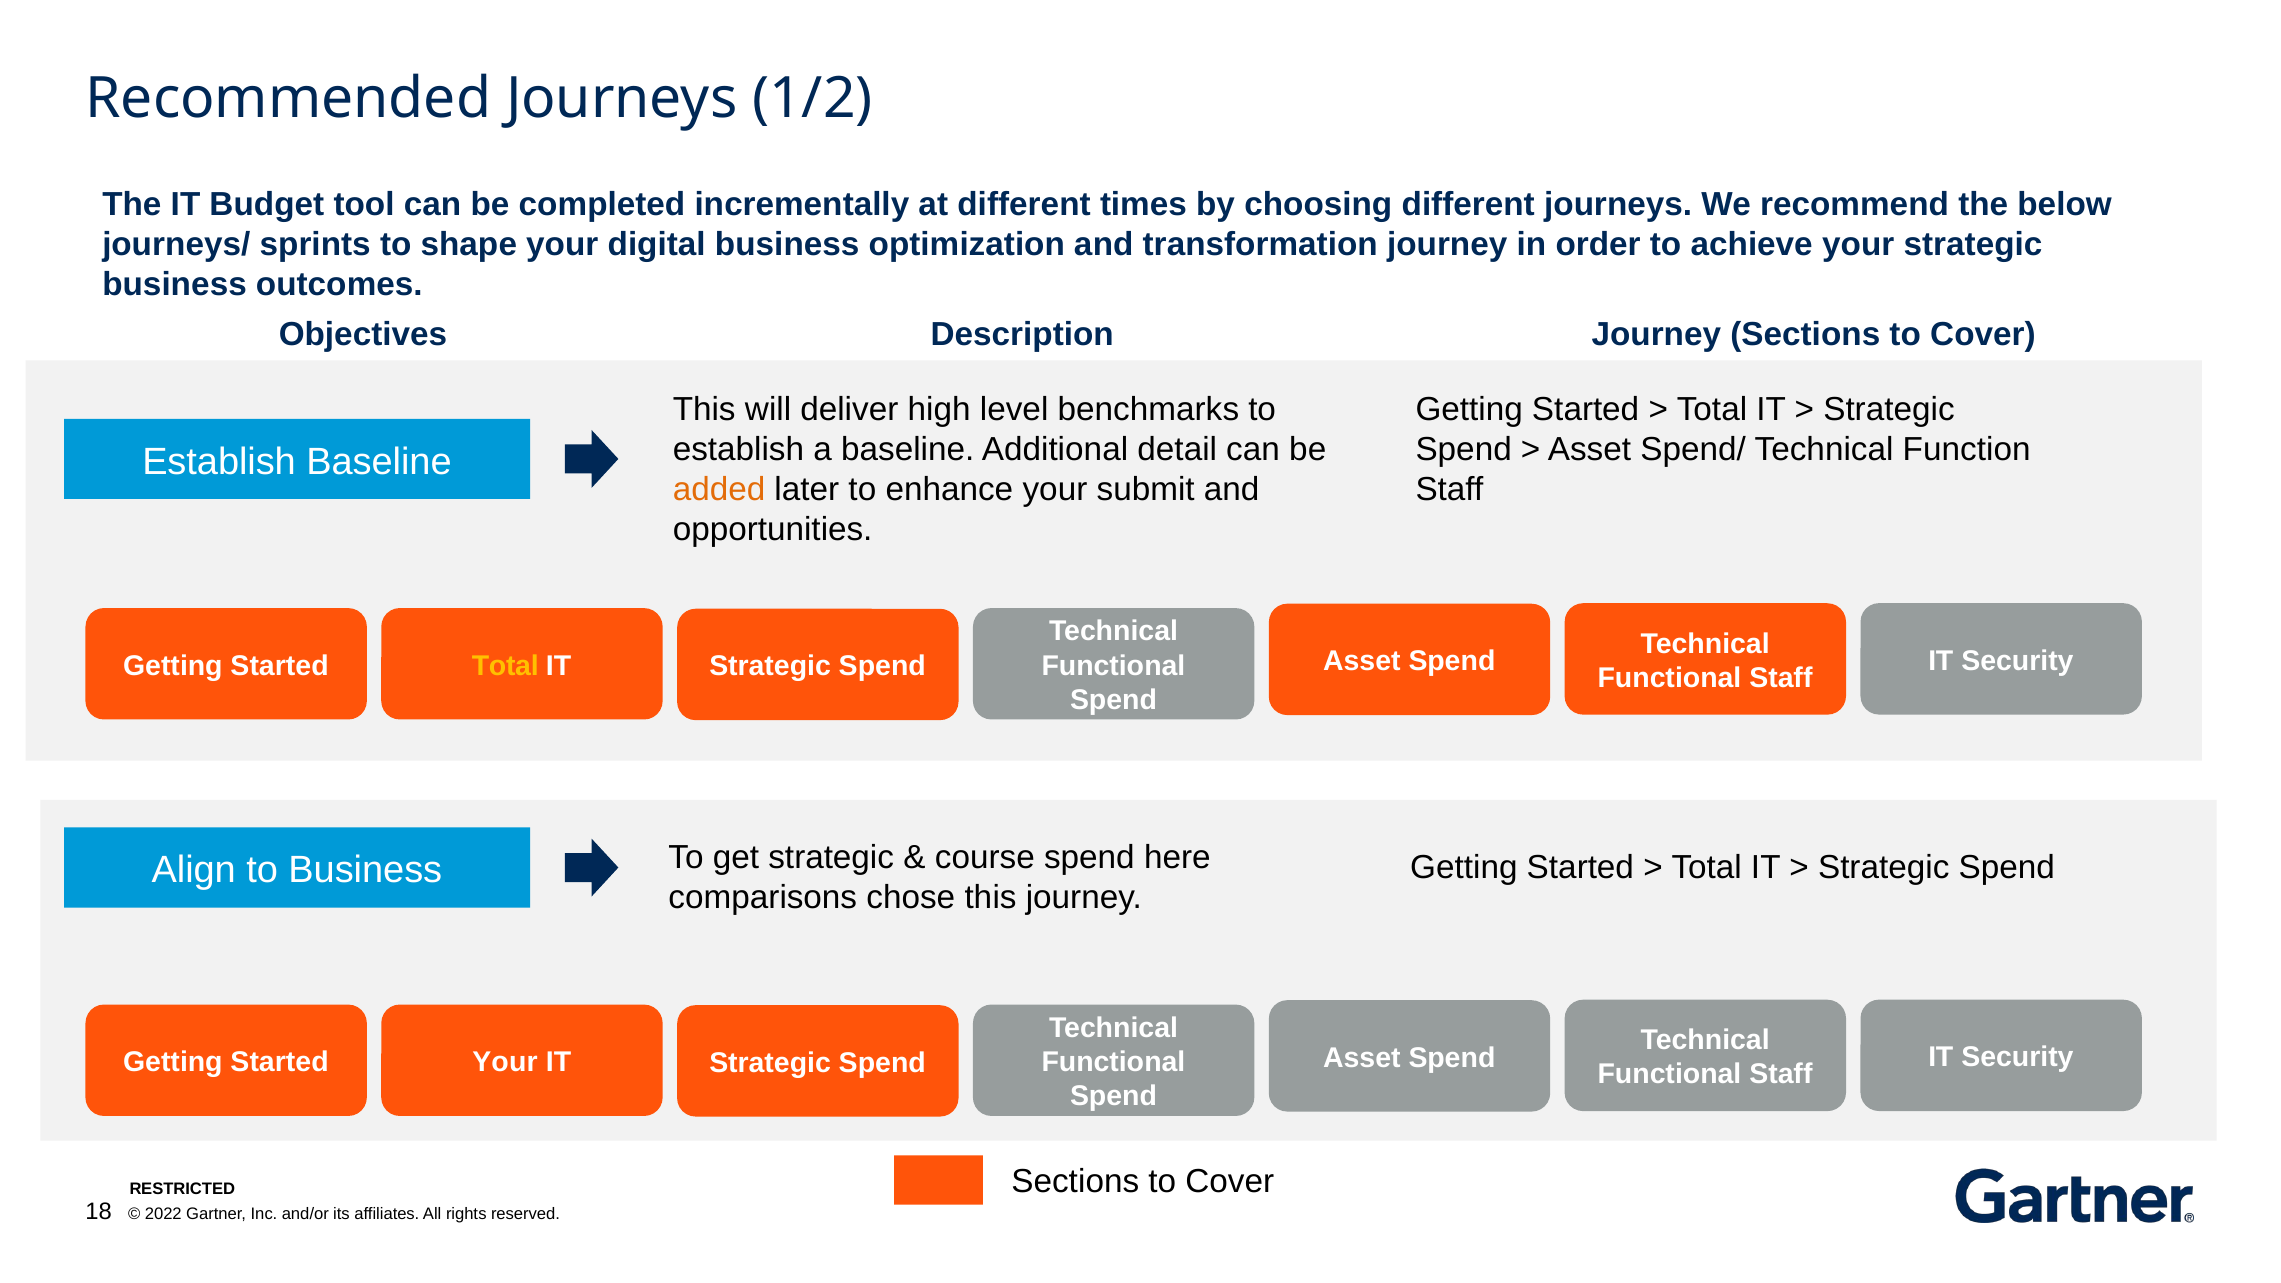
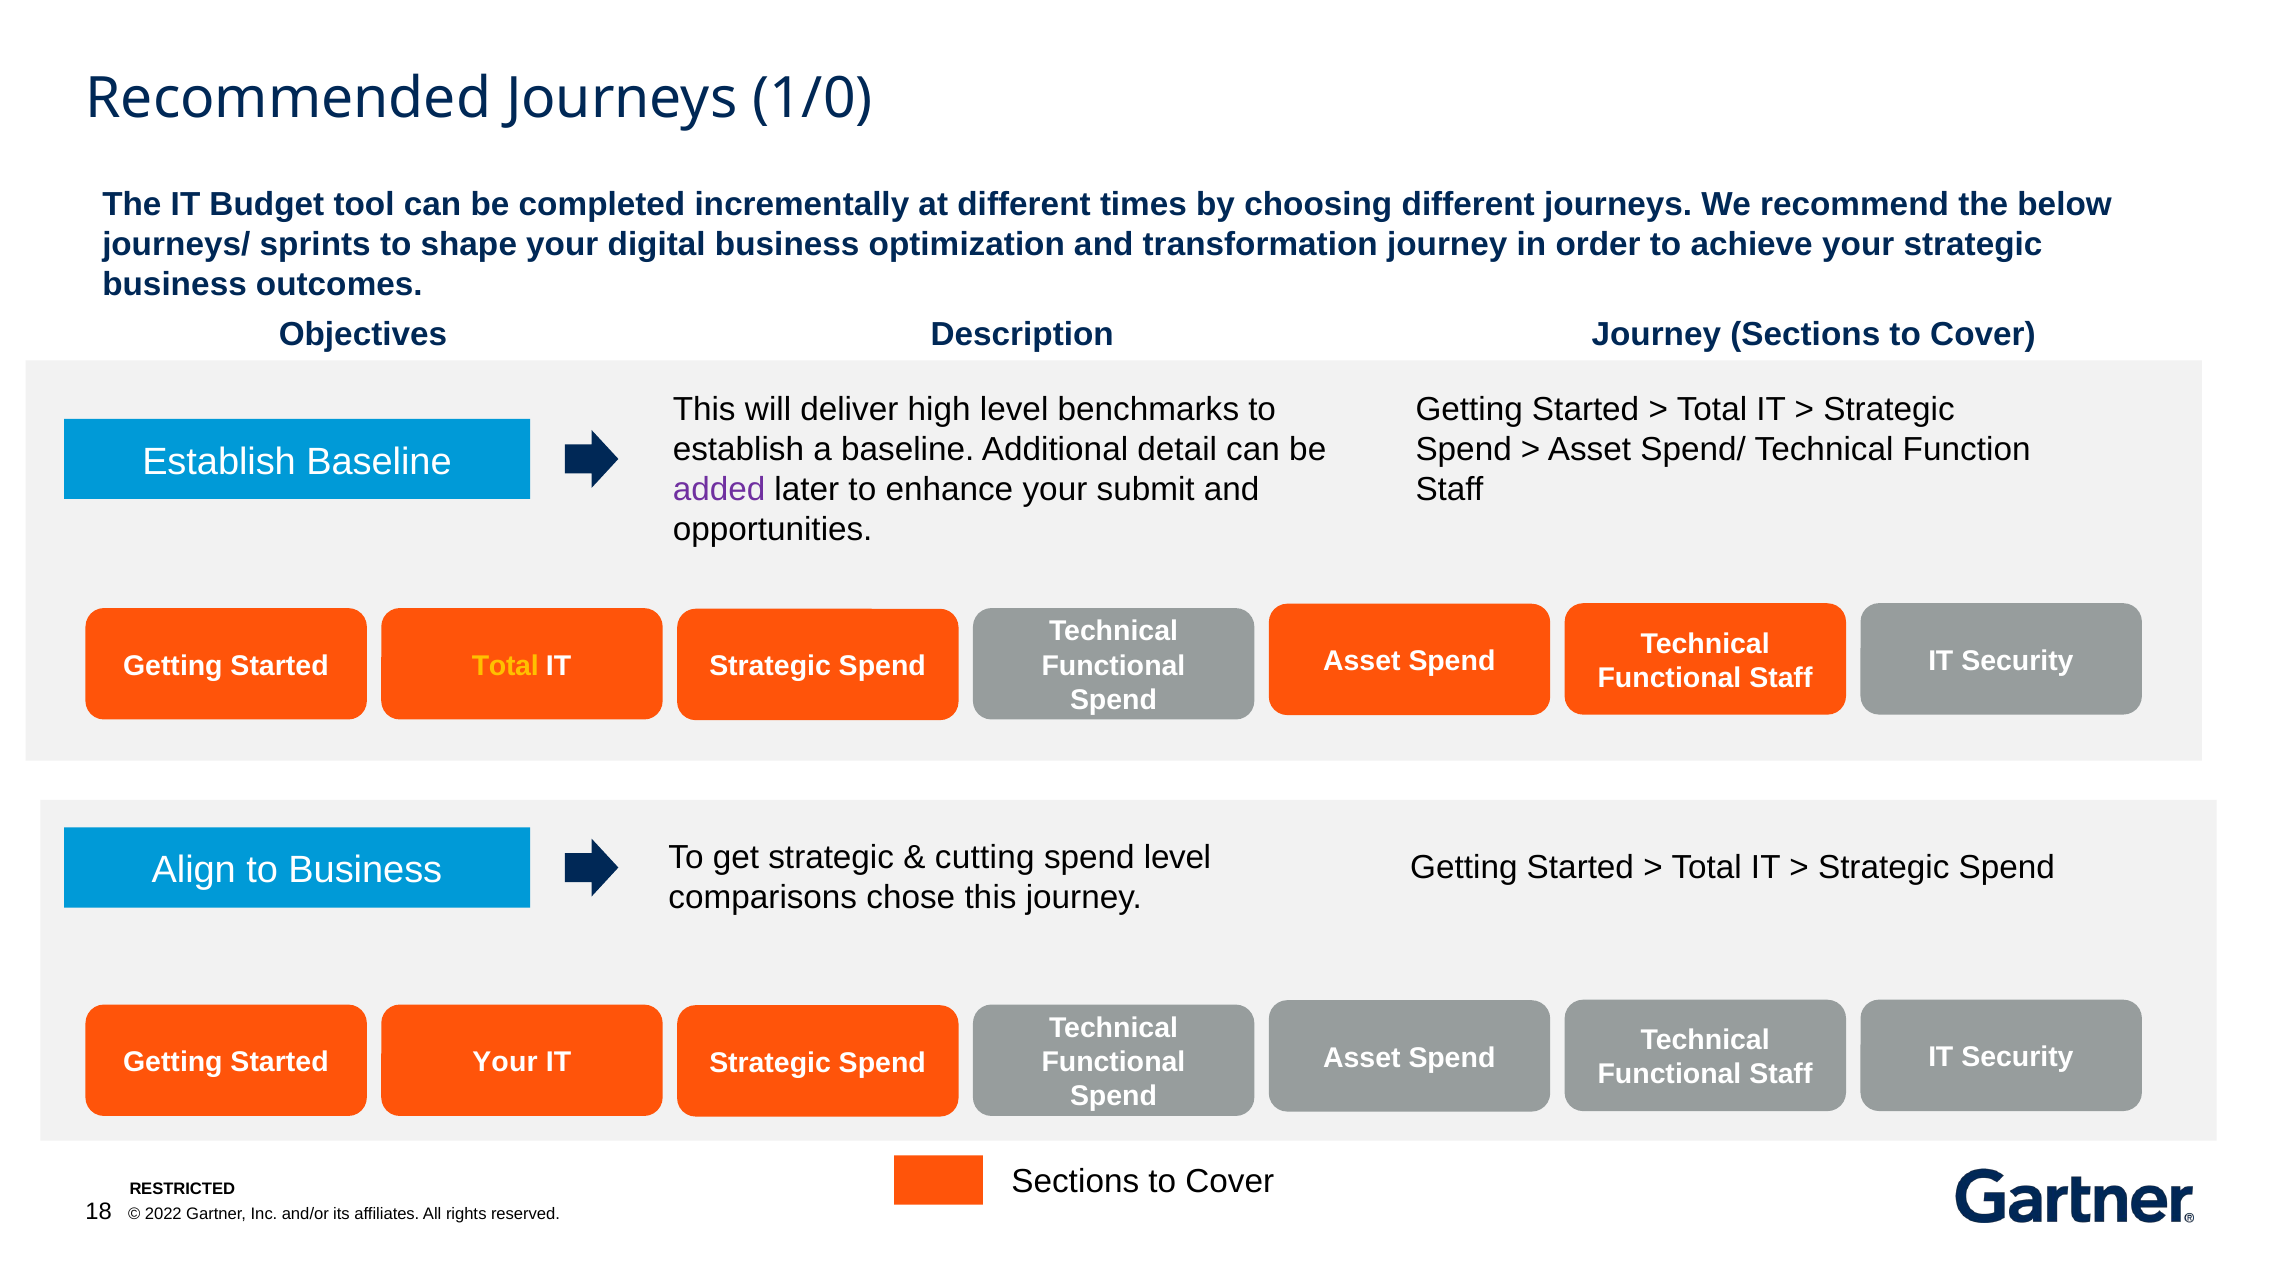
1/2: 1/2 -> 1/0
added colour: orange -> purple
course: course -> cutting
spend here: here -> level
